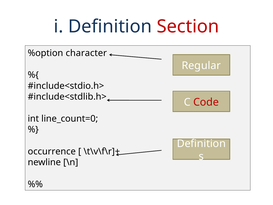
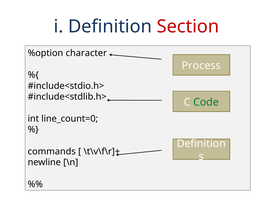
Regular: Regular -> Process
Code colour: red -> green
occurrence: occurrence -> commands
